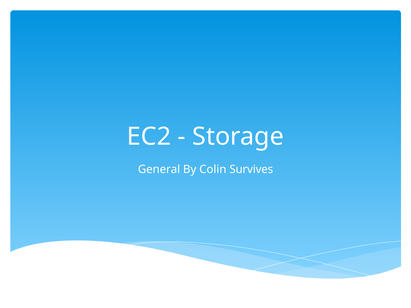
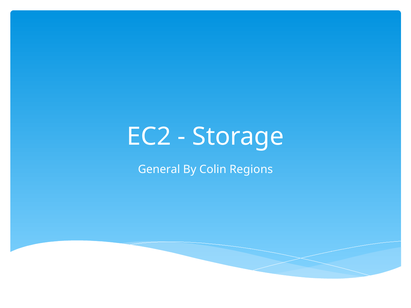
Survives: Survives -> Regions
